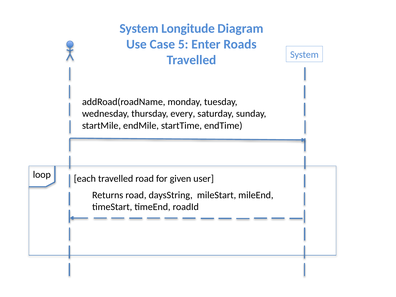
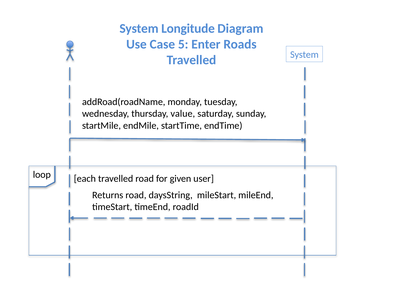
every: every -> value
